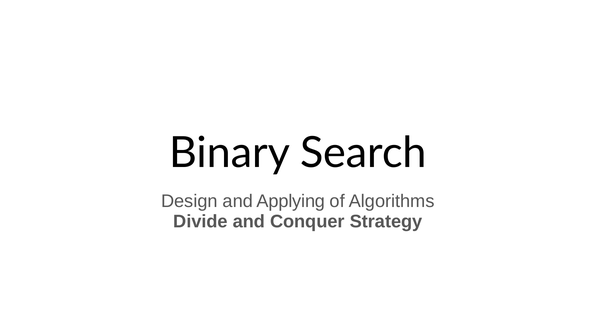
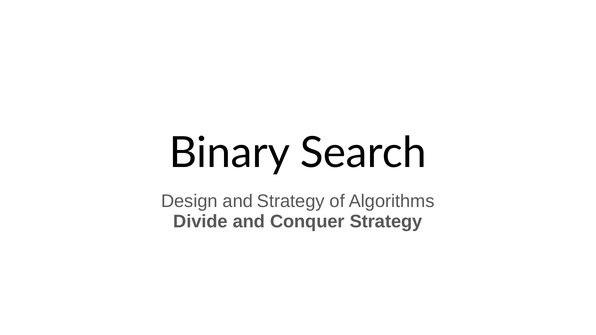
and Applying: Applying -> Strategy
